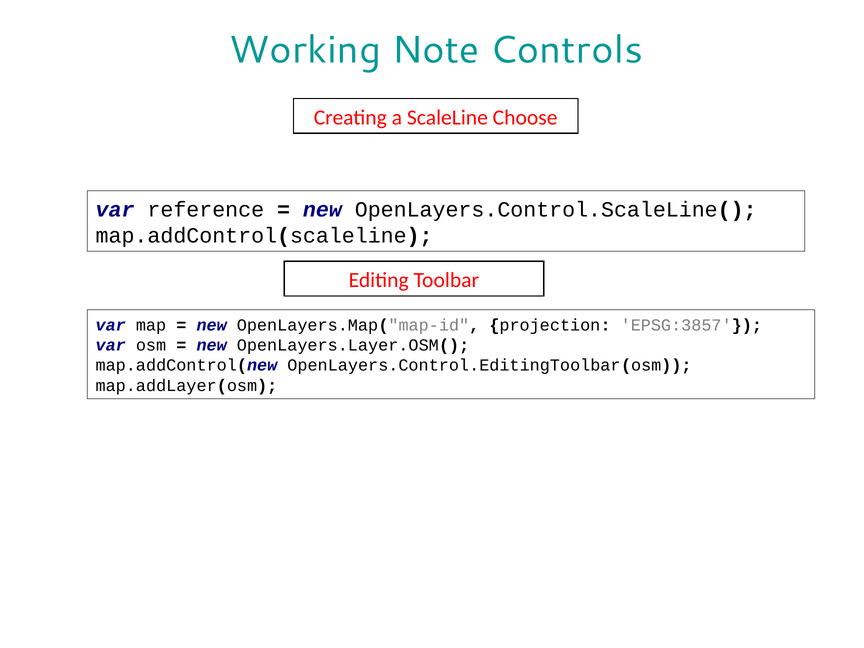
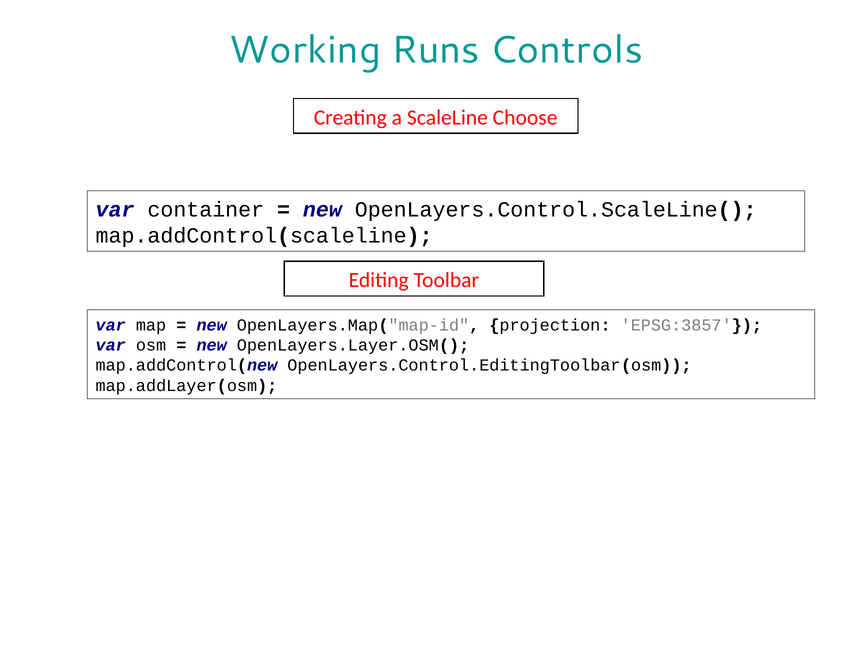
Note: Note -> Runs
reference: reference -> container
